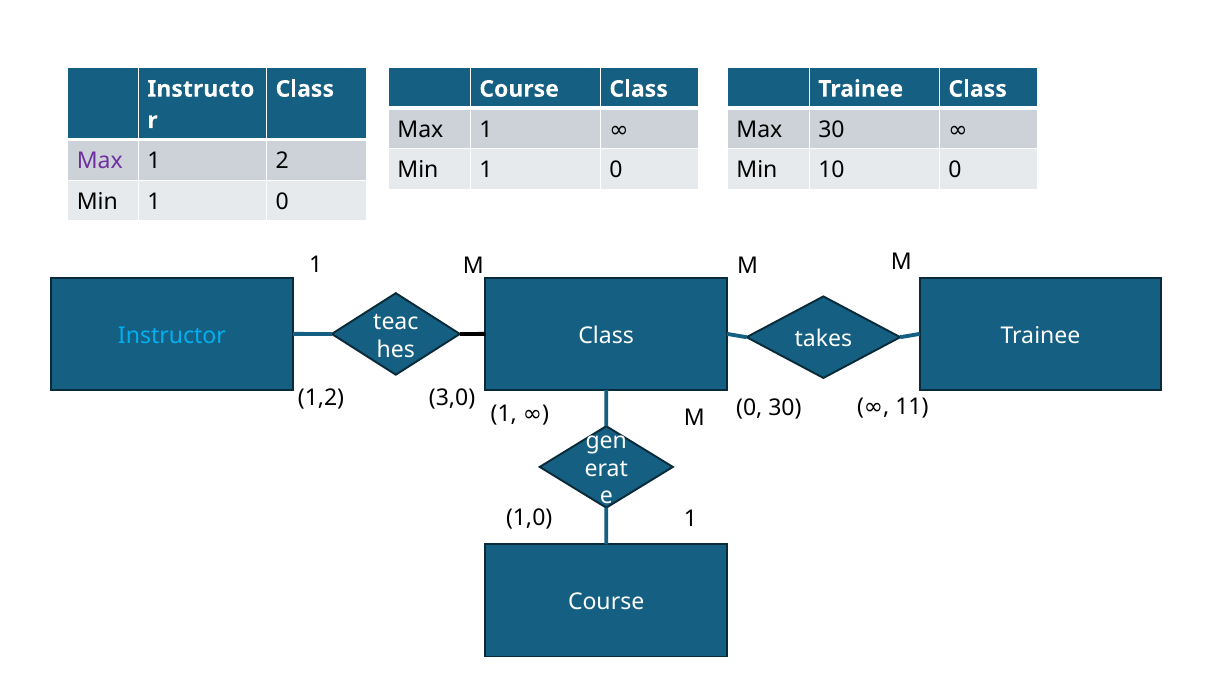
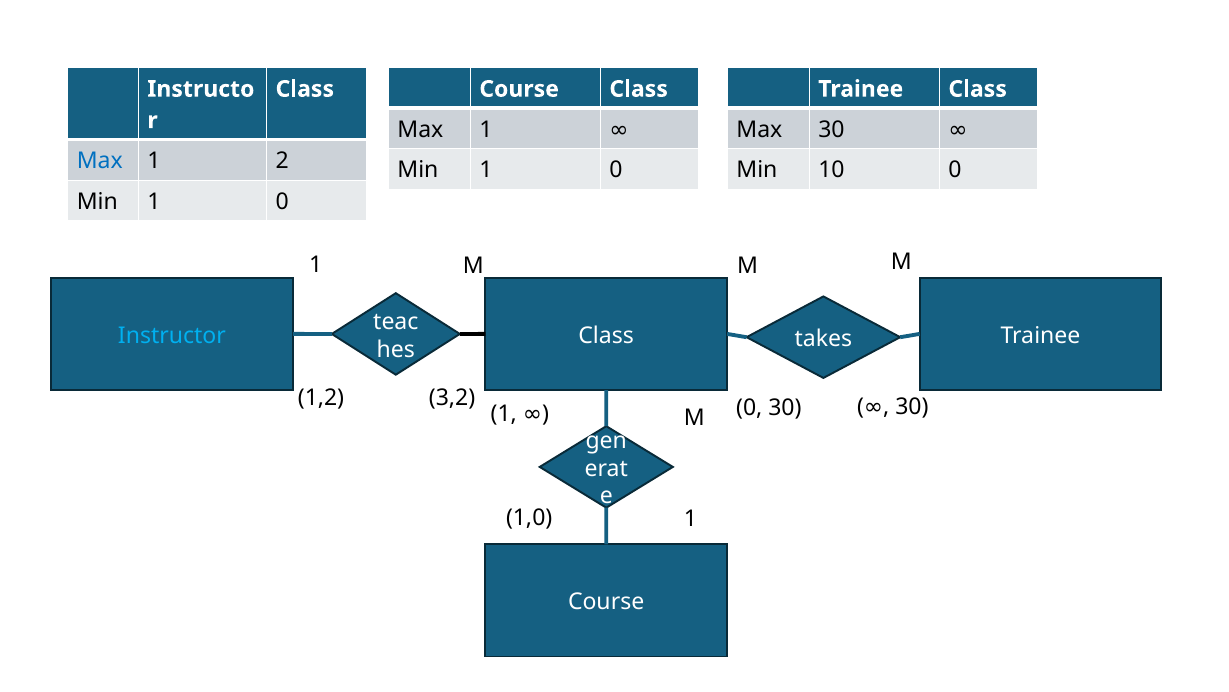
Max at (100, 161) colour: purple -> blue
3,0: 3,0 -> 3,2
11 at (912, 407): 11 -> 30
